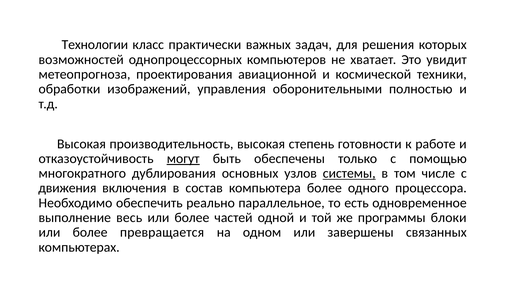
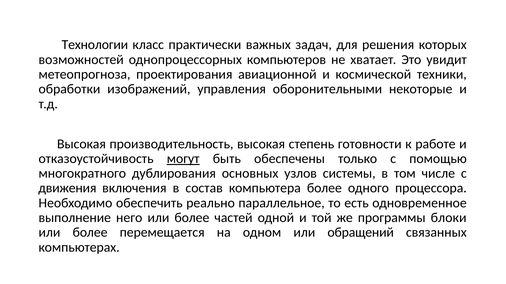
полностью: полностью -> некоторые
системы underline: present -> none
весь: весь -> него
превращается: превращается -> перемещается
завершены: завершены -> обращений
